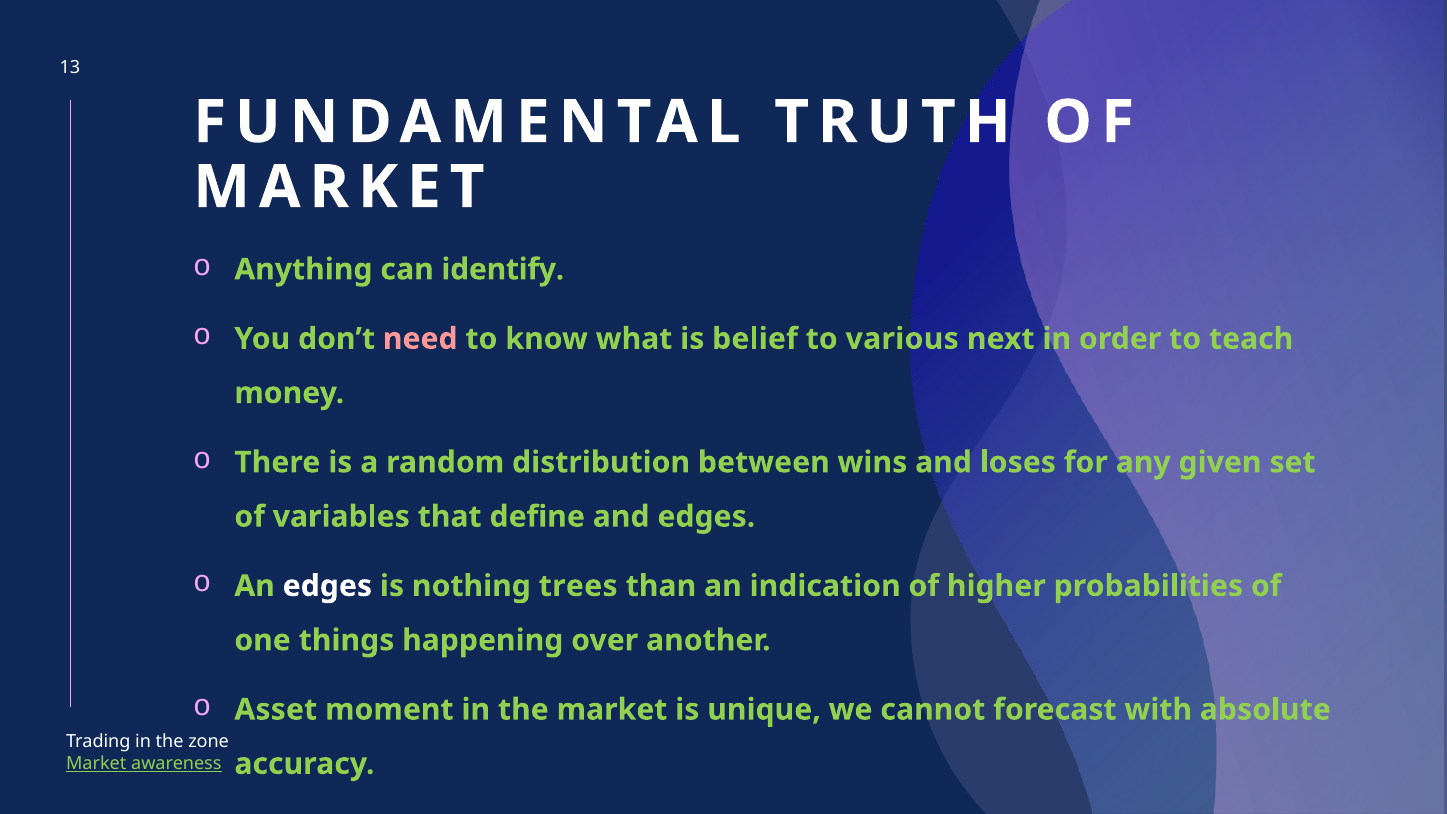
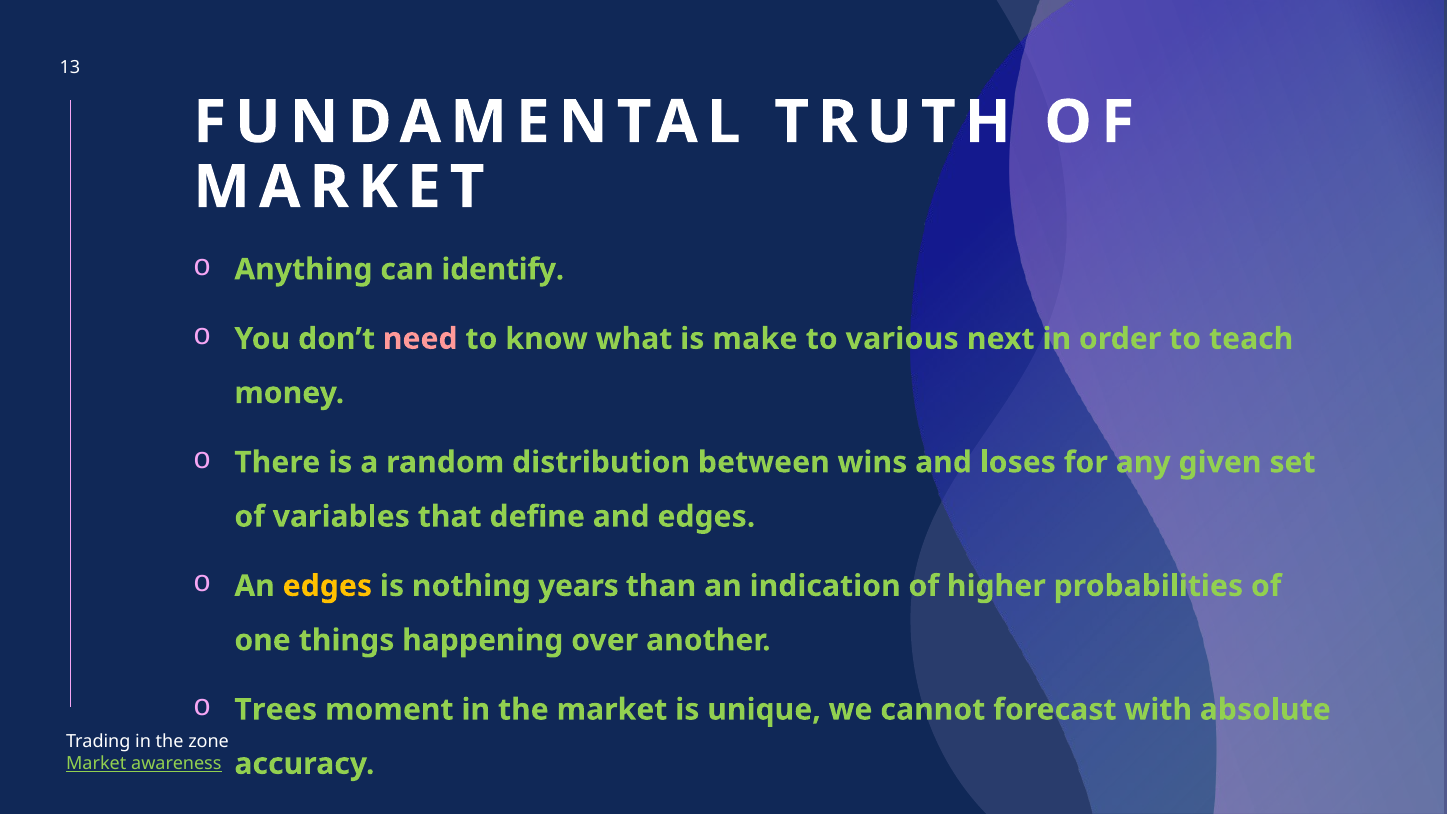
belief: belief -> make
edges at (327, 586) colour: white -> yellow
trees: trees -> years
Asset: Asset -> Trees
